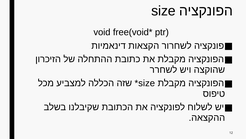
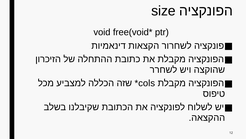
size at (147, 83): size -> cols
